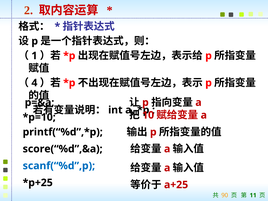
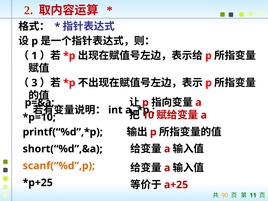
4: 4 -> 3
score(“%d”,&a: score(“%d”,&a -> short(“%d”,&a
scanf(“%d”,p colour: blue -> orange
